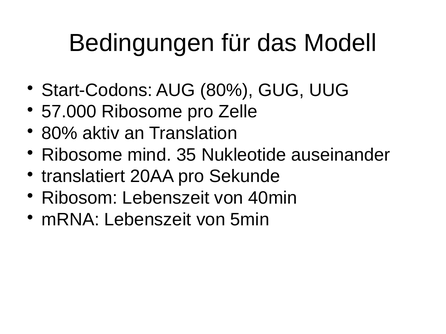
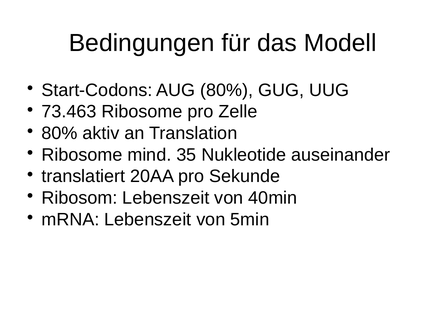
57.000: 57.000 -> 73.463
